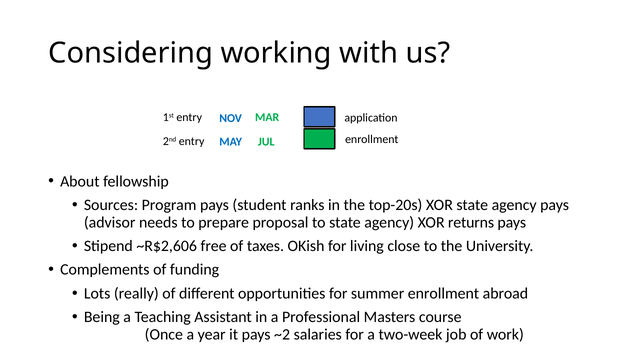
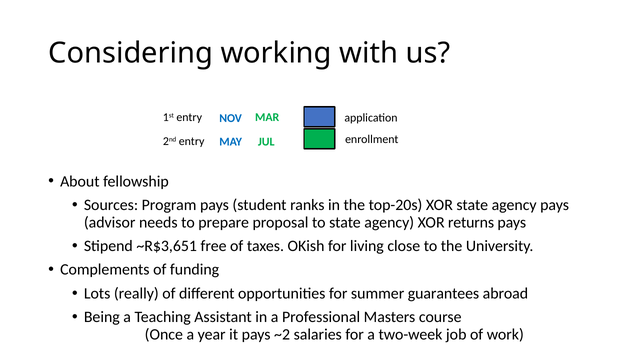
~R$2,606: ~R$2,606 -> ~R$3,651
summer enrollment: enrollment -> guarantees
